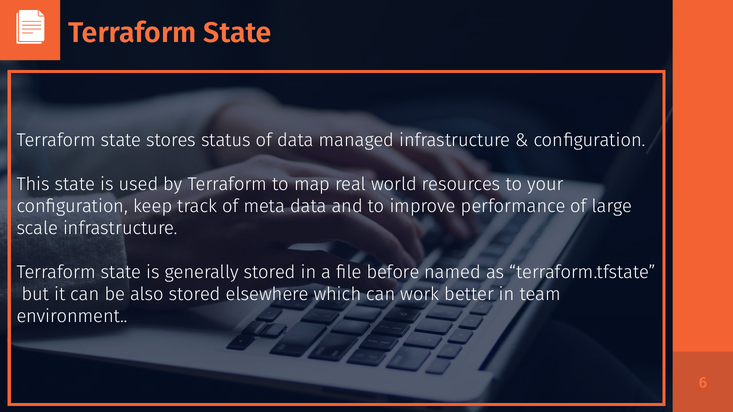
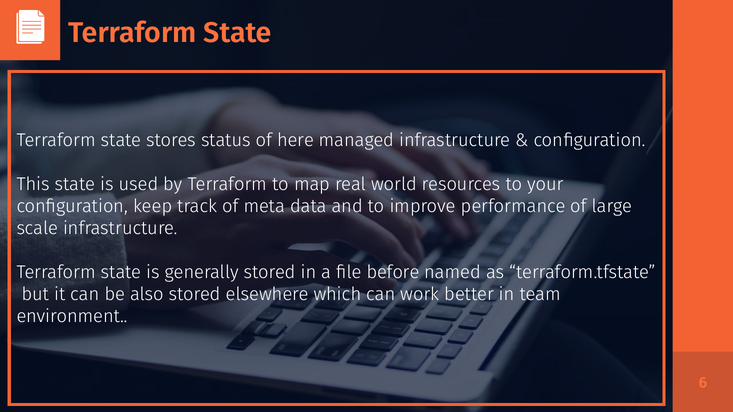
of data: data -> here
